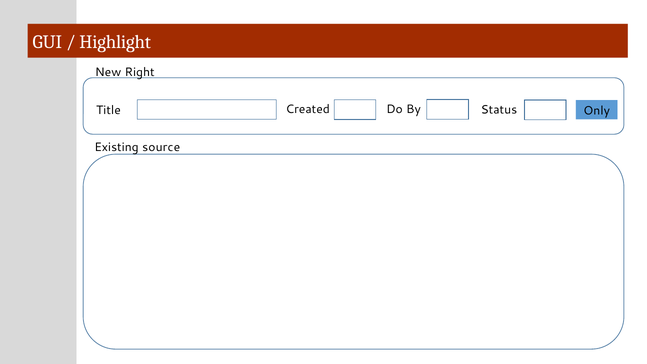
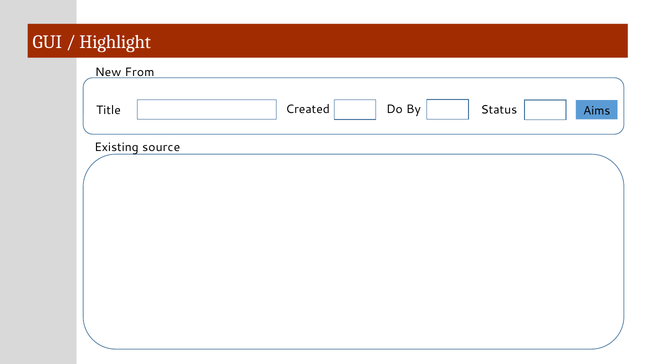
Right: Right -> From
Only: Only -> Aims
